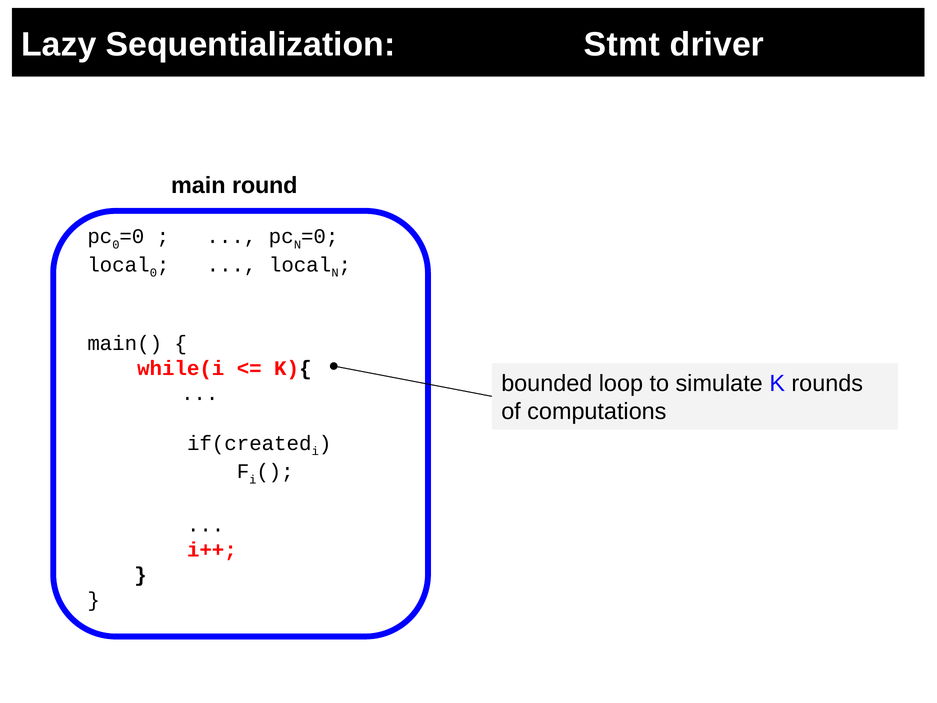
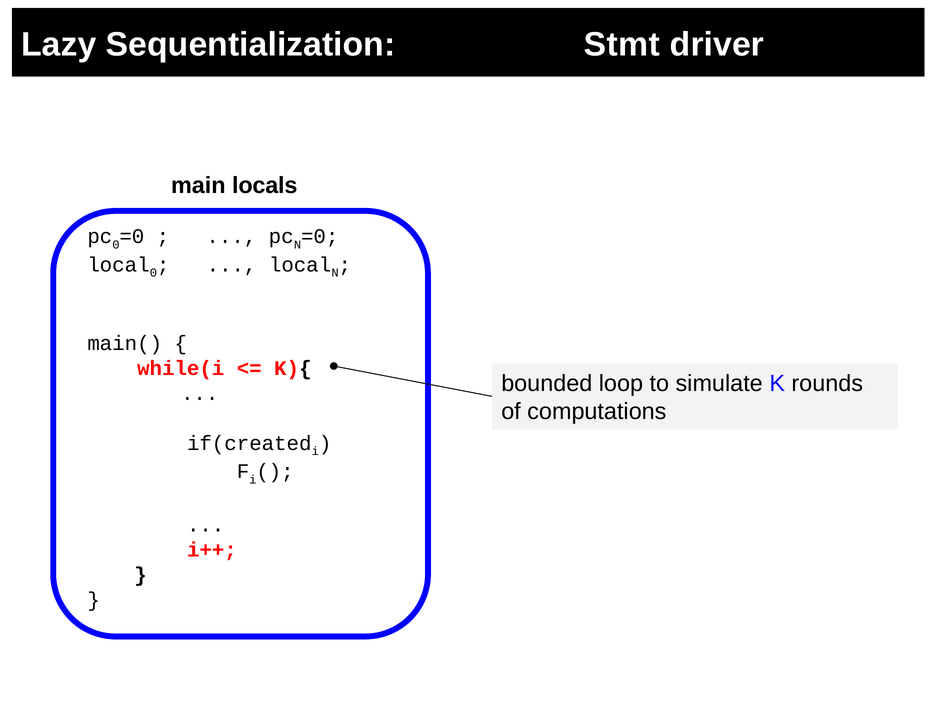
round: round -> locals
